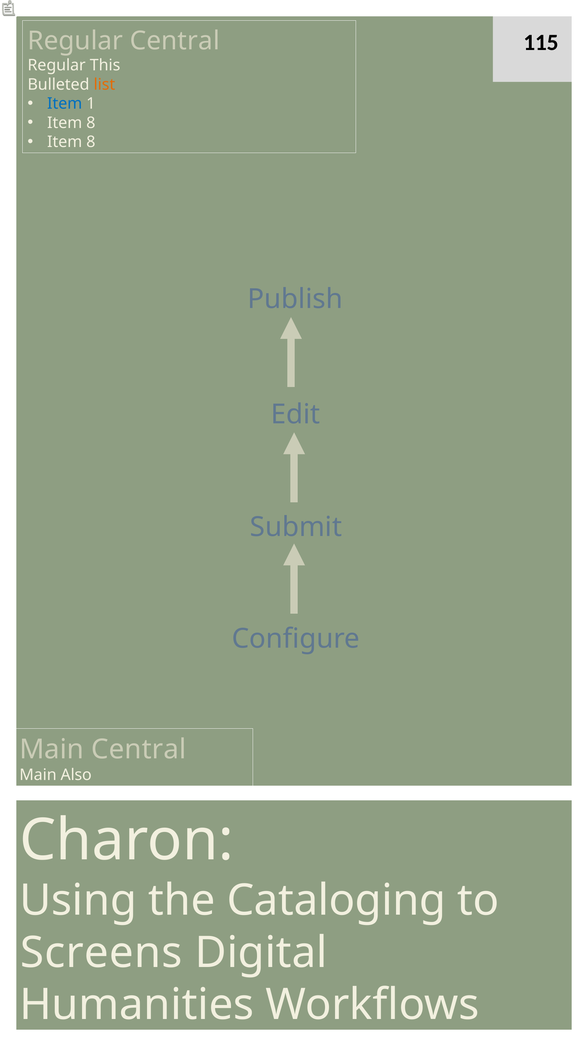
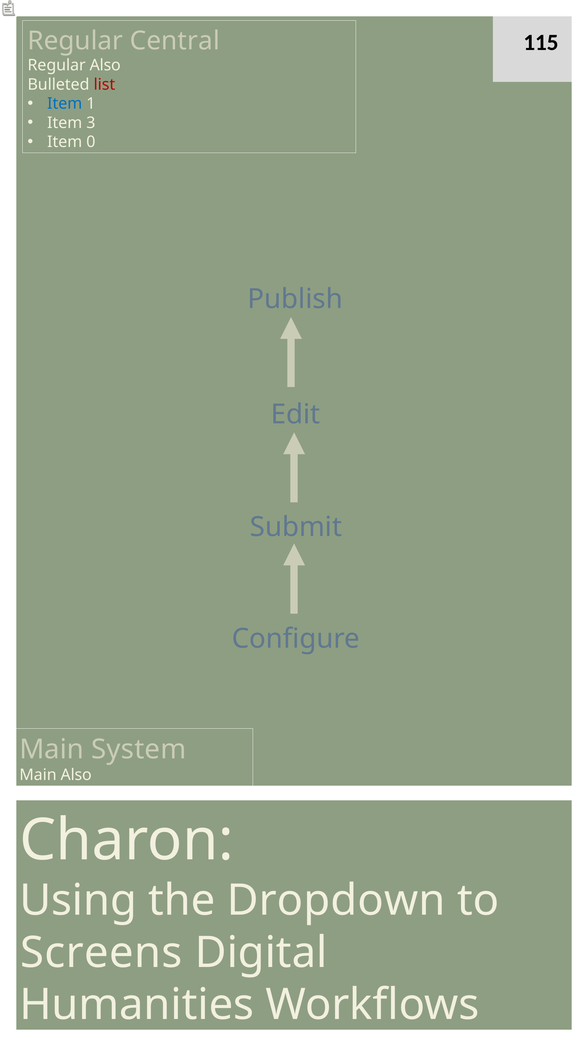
Regular This: This -> Also
list colour: orange -> red
8 at (91, 123): 8 -> 3
8 at (91, 142): 8 -> 0
Main Central: Central -> System
Cataloging: Cataloging -> Dropdown
